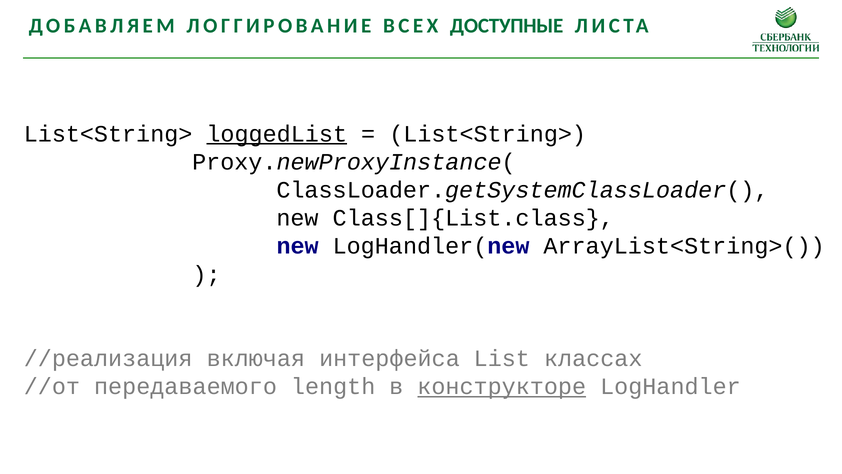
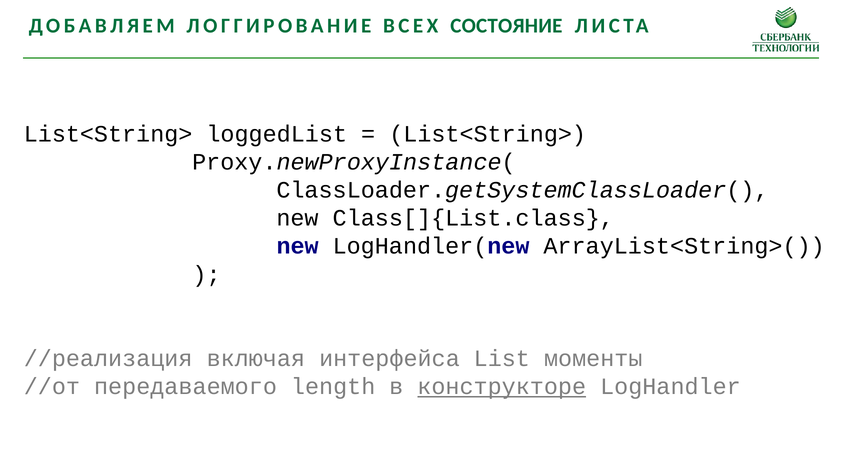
ДОСТУПНЫЕ: ДОСТУПНЫЕ -> СОСТОЯНИЕ
loggedList underline: present -> none
классах: классах -> моменты
